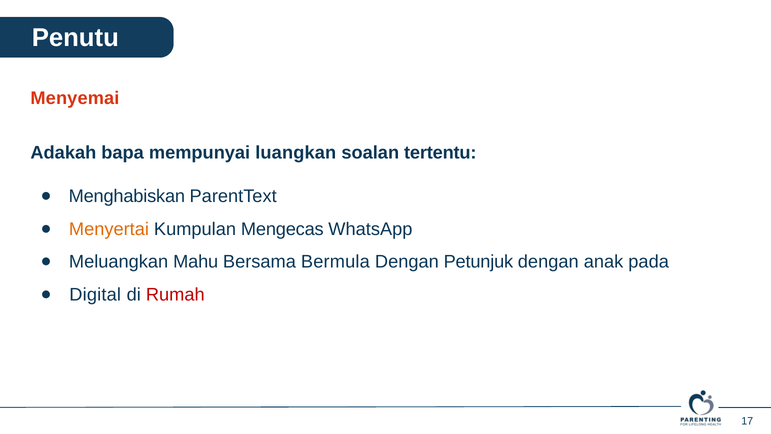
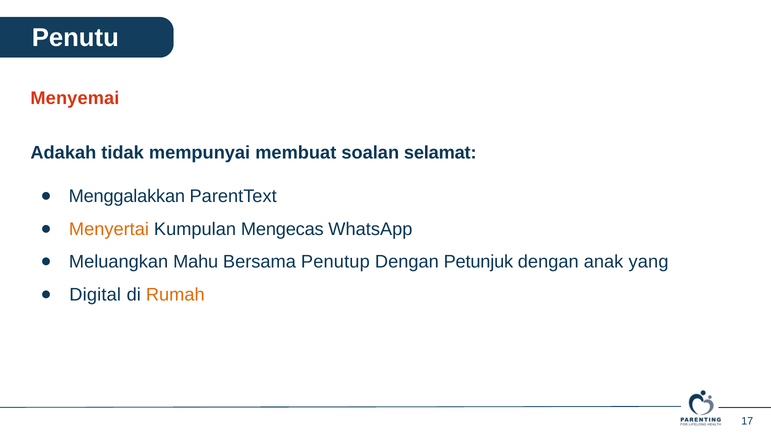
bapa: bapa -> tidak
luangkan: luangkan -> membuat
tertentu: tertentu -> selamat
Menghabiskan: Menghabiskan -> Menggalakkan
Bermula: Bermula -> Penutup
pada: pada -> yang
Rumah colour: red -> orange
